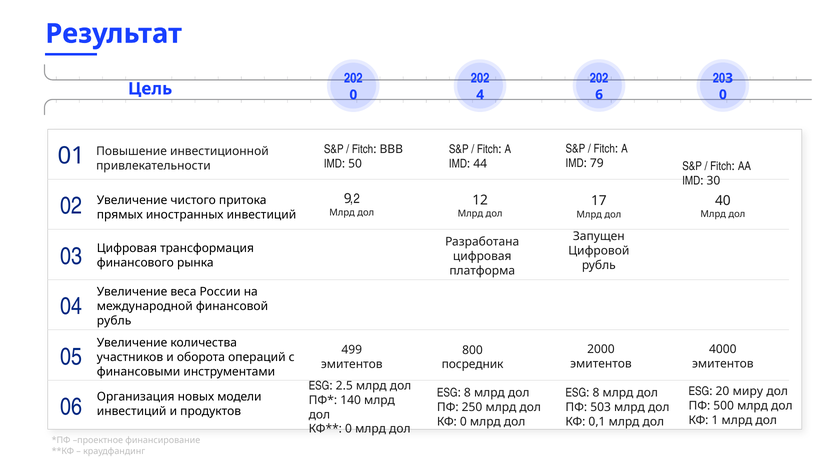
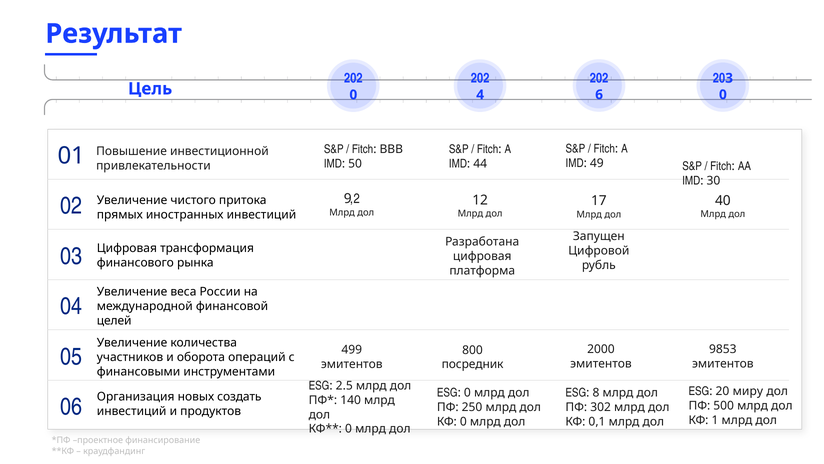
79: 79 -> 49
рубль at (114, 320): рубль -> целей
4000: 4000 -> 9853
8 at (467, 392): 8 -> 0
модели: модели -> создать
503: 503 -> 302
